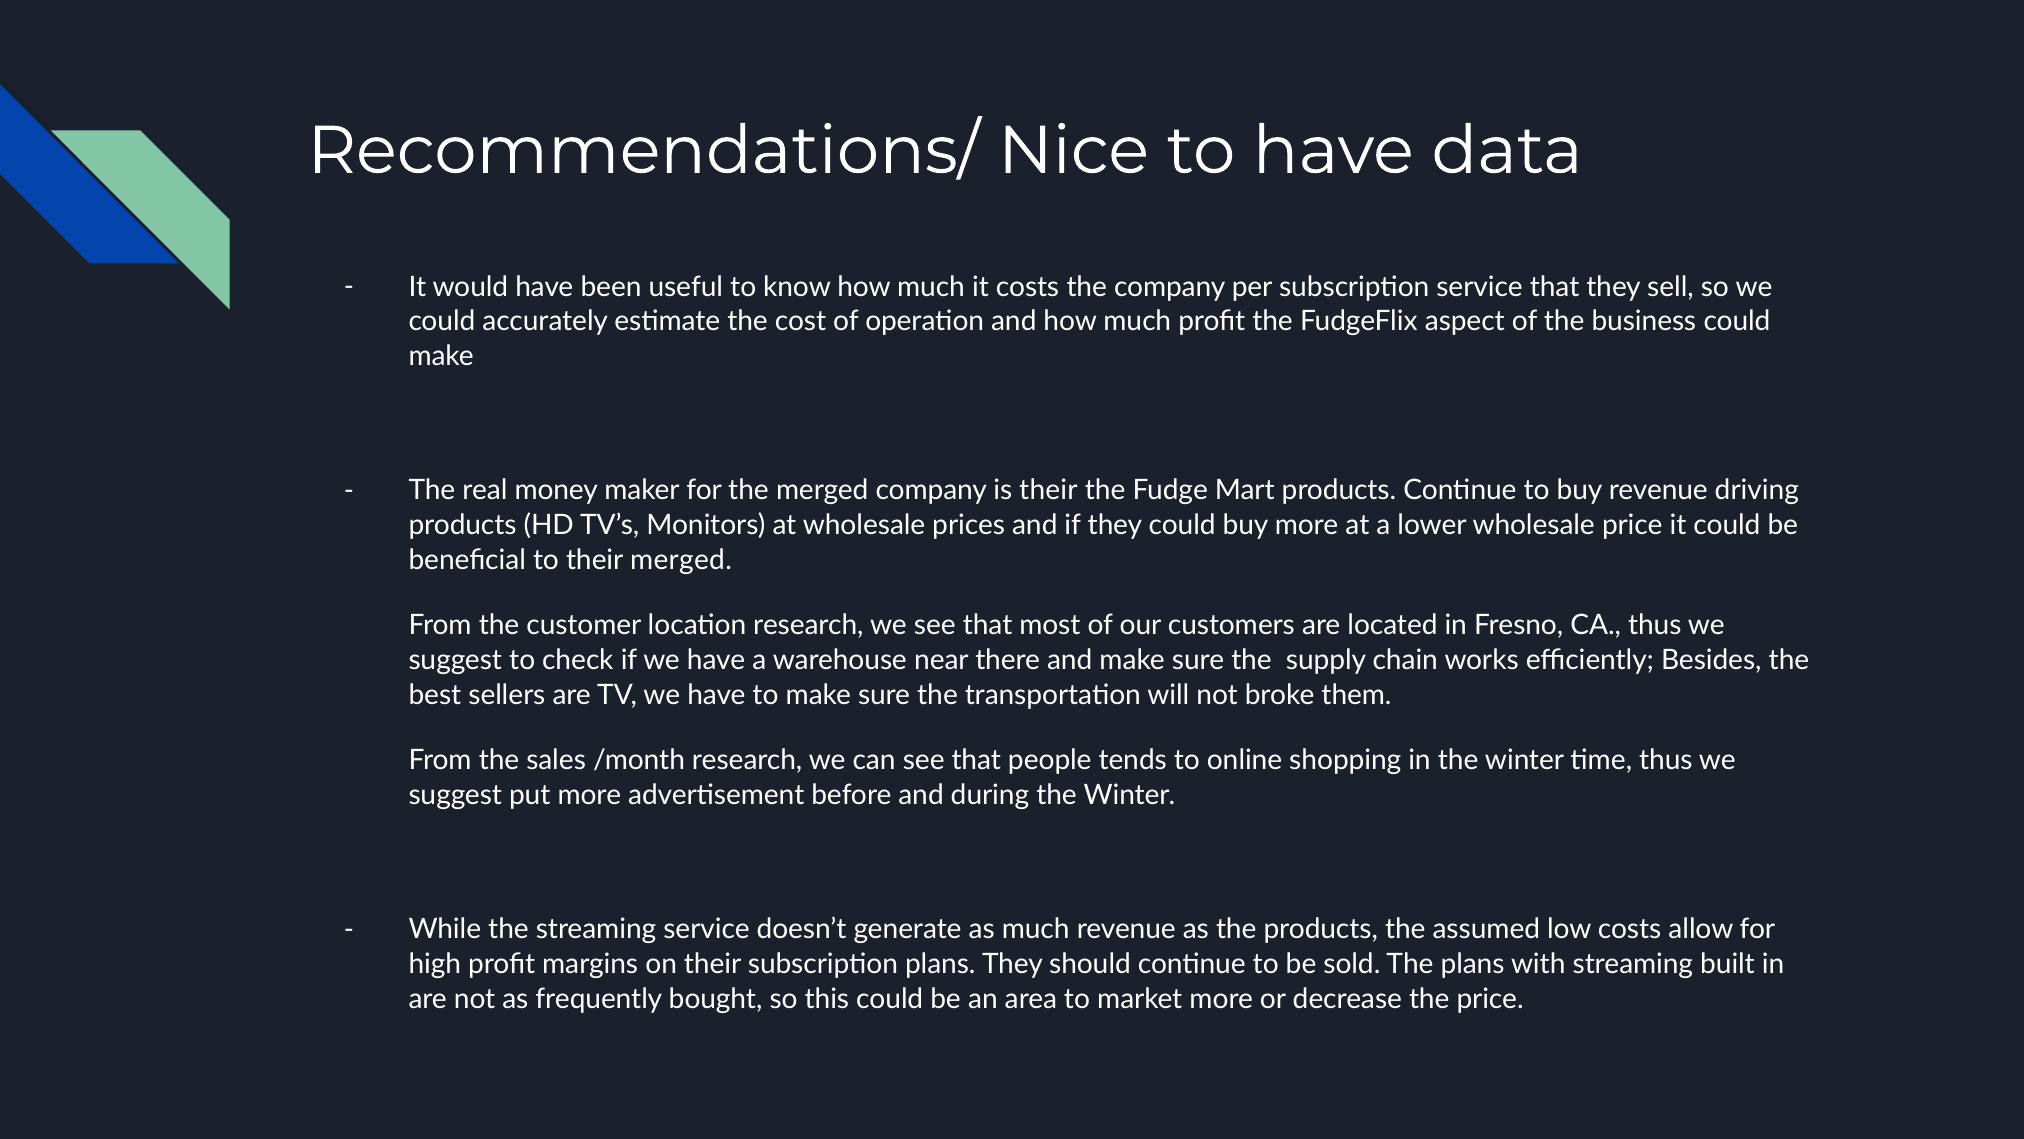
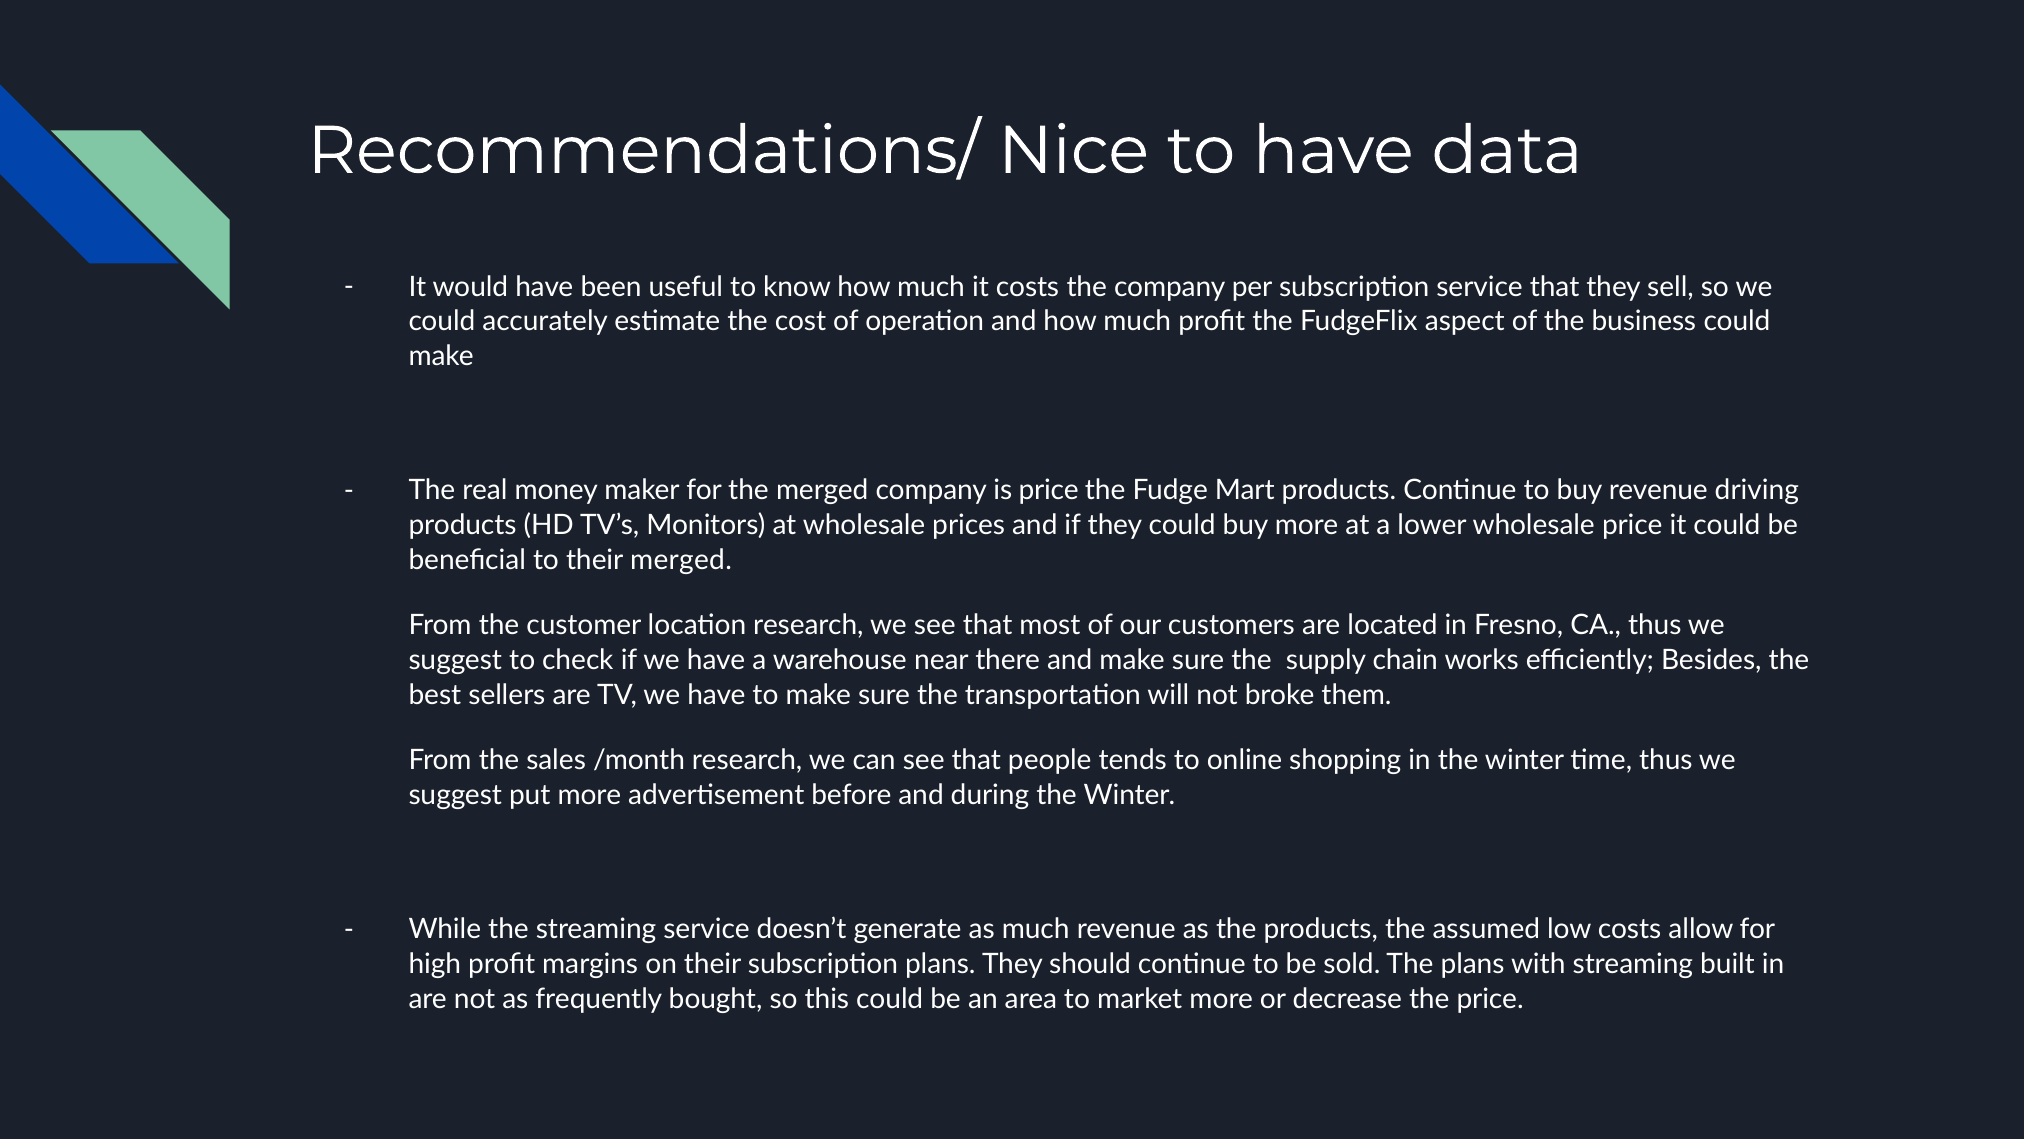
is their: their -> price
